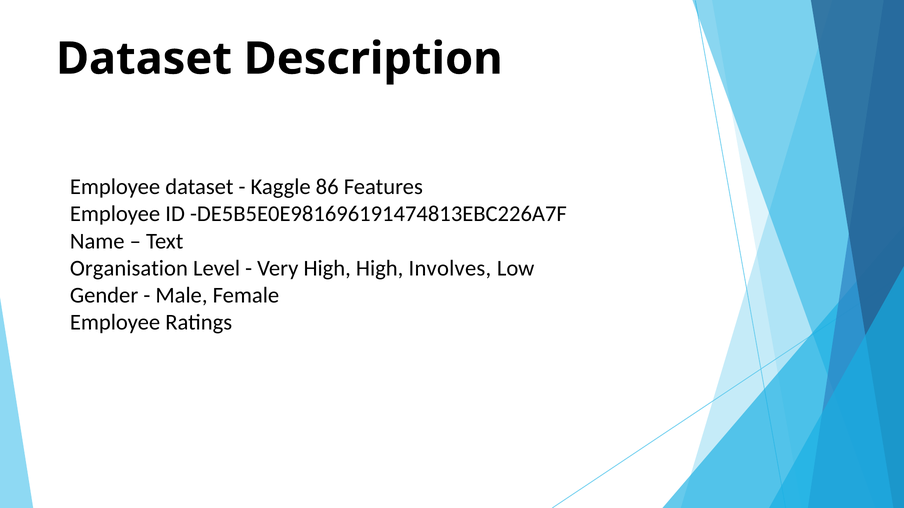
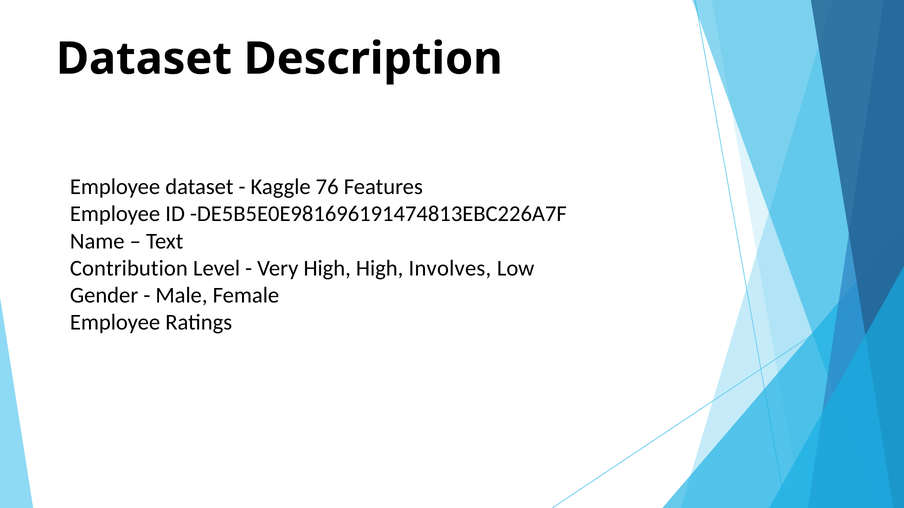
86: 86 -> 76
Organisation: Organisation -> Contribution
